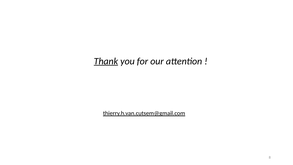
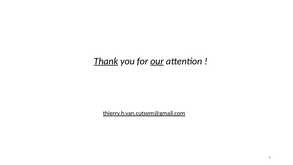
our underline: none -> present
